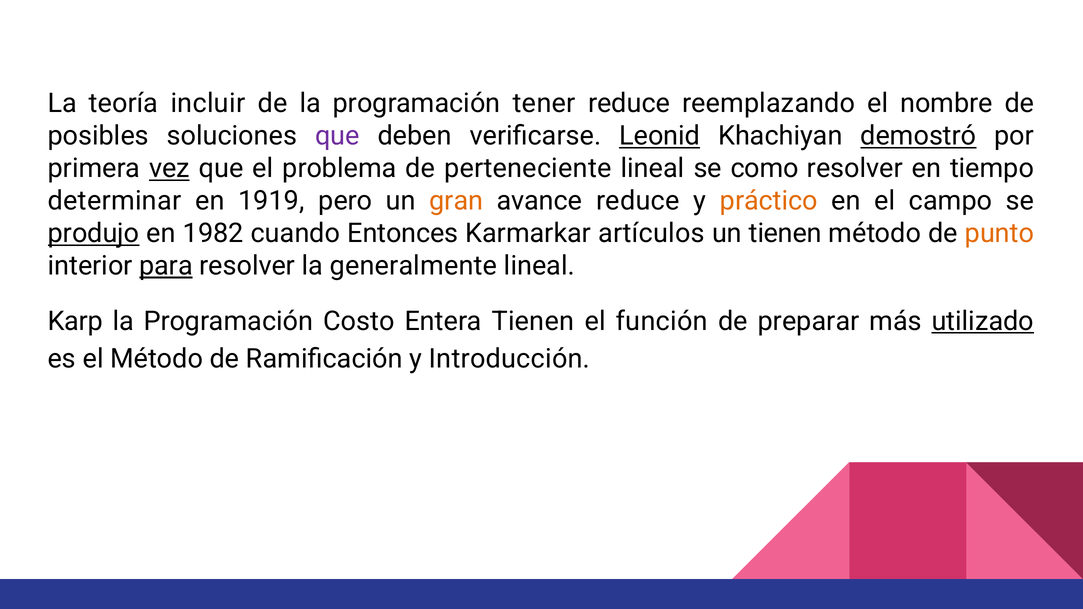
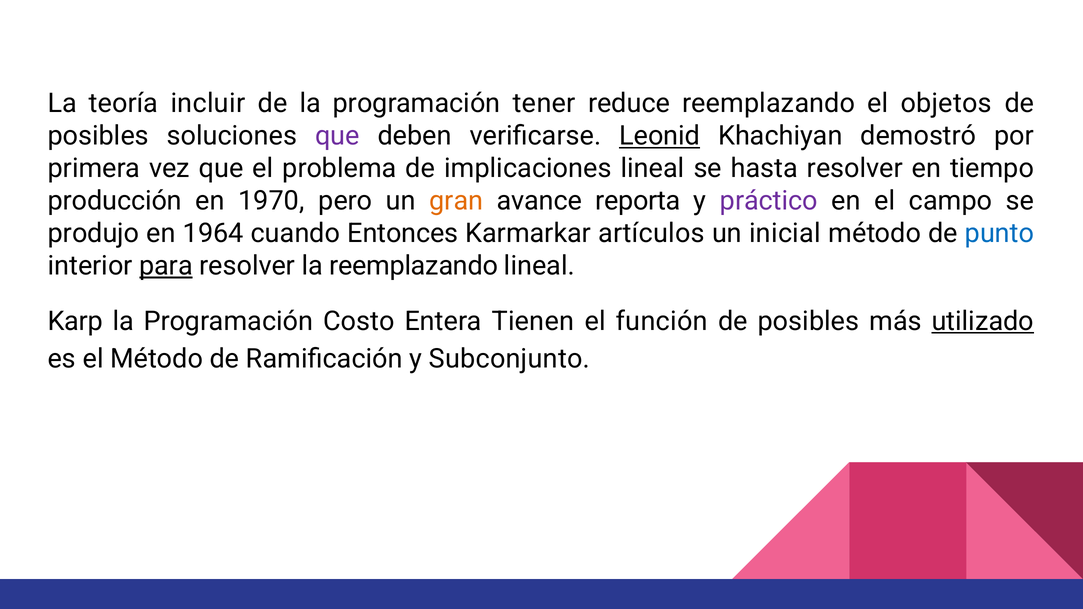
nombre: nombre -> objetos
demostró underline: present -> none
vez underline: present -> none
perteneciente: perteneciente -> implicaciones
como: como -> hasta
determinar: determinar -> producción
1919: 1919 -> 1970
avance reduce: reduce -> reporta
práctico colour: orange -> purple
produjo underline: present -> none
1982: 1982 -> 1964
un tienen: tienen -> inicial
punto colour: orange -> blue
la generalmente: generalmente -> reemplazando
preparar at (809, 321): preparar -> posibles
Introducción: Introducción -> Subconjunto
